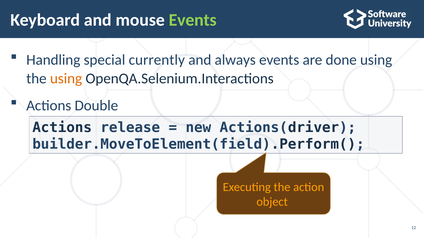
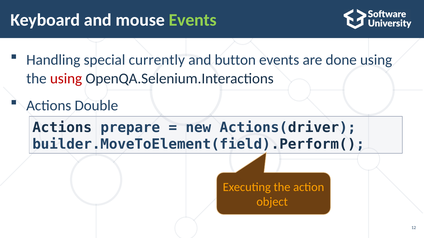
always: always -> button
using at (66, 79) colour: orange -> red
release: release -> prepare
